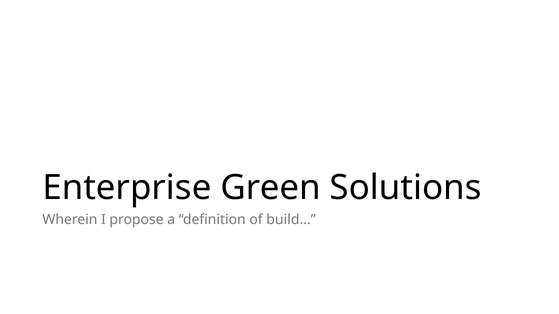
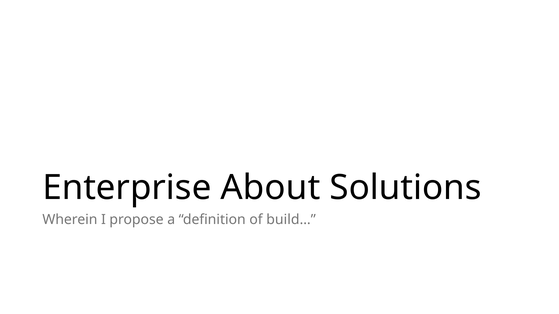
Green: Green -> About
